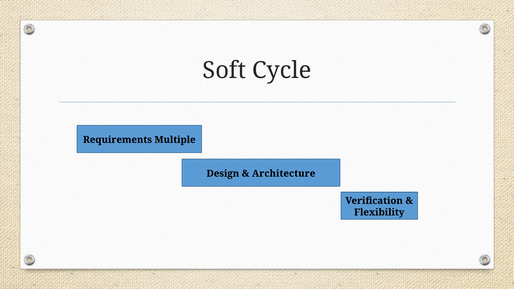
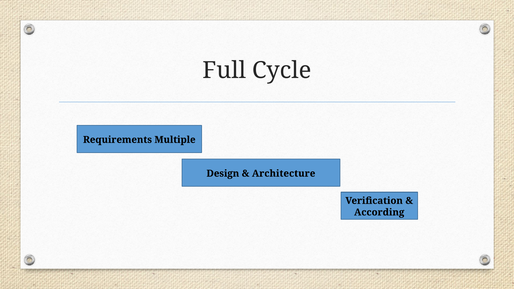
Soft: Soft -> Full
Flexibility: Flexibility -> According
